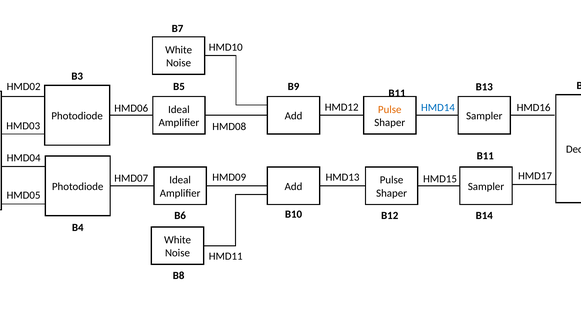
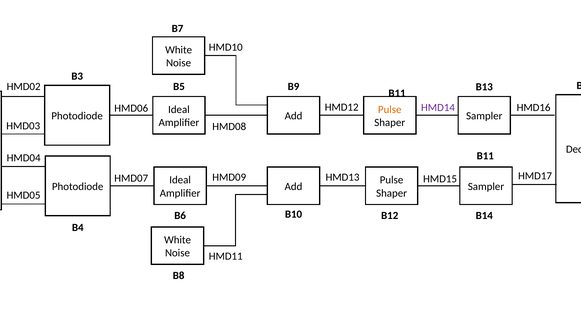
HMD14 colour: blue -> purple
